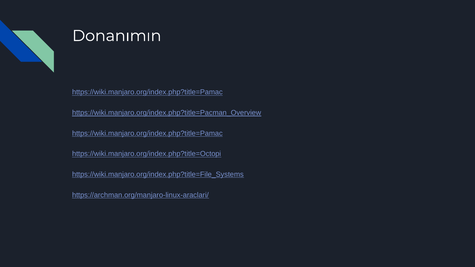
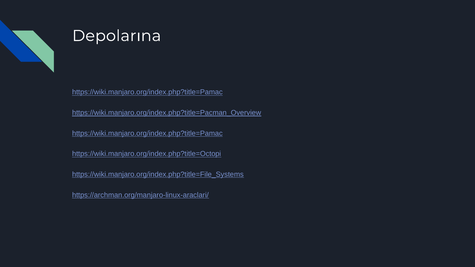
Donanımın: Donanımın -> Depolarına
